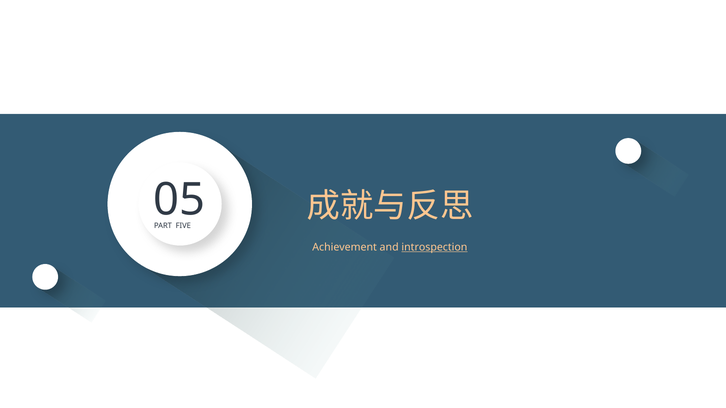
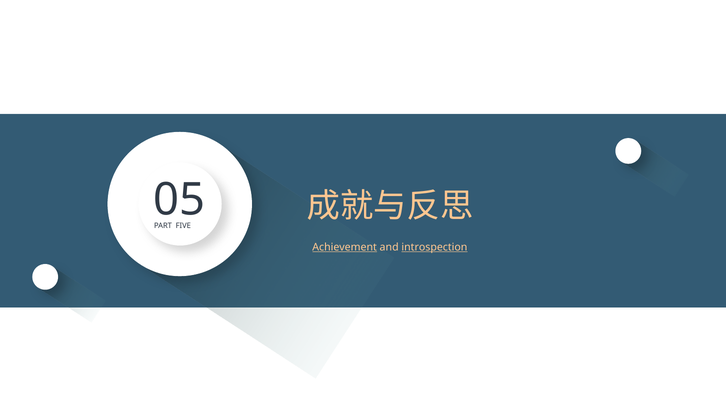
Achievement underline: none -> present
